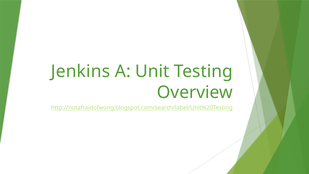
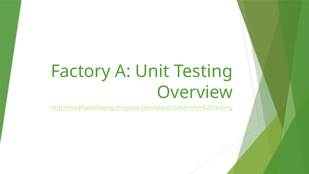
Jenkins: Jenkins -> Factory
